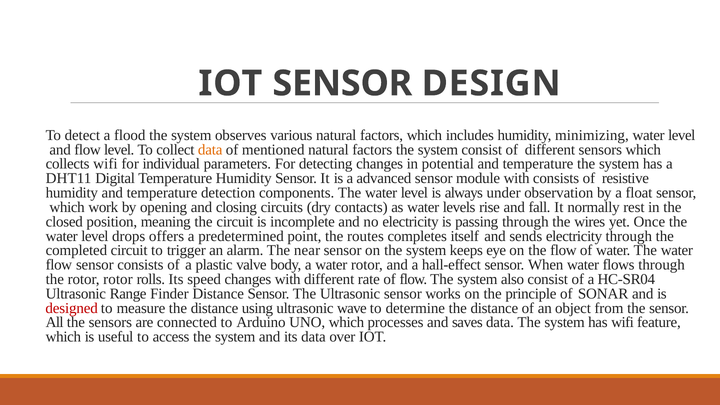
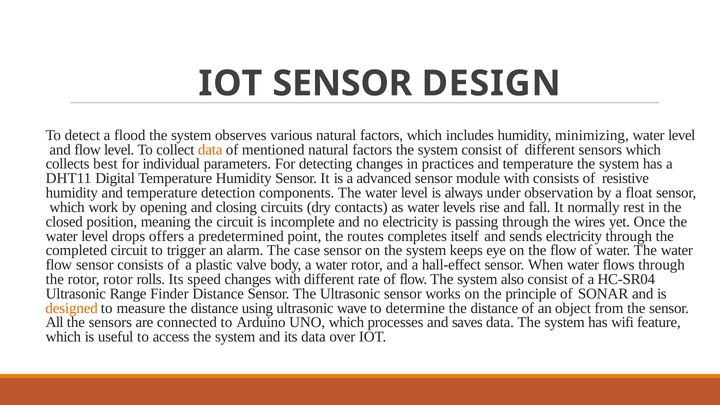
collects wifi: wifi -> best
potential: potential -> practices
near: near -> case
designed colour: red -> orange
